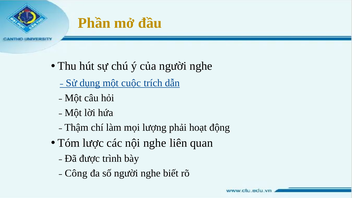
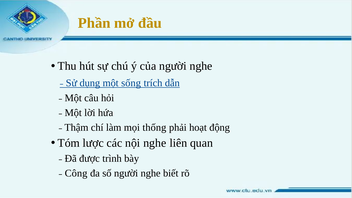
cuộc: cuộc -> sống
lượng: lượng -> thống
